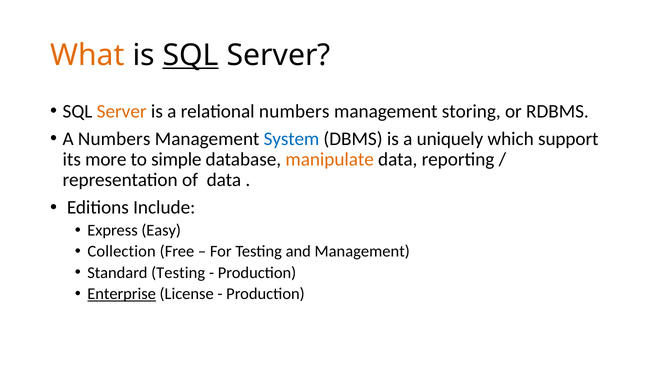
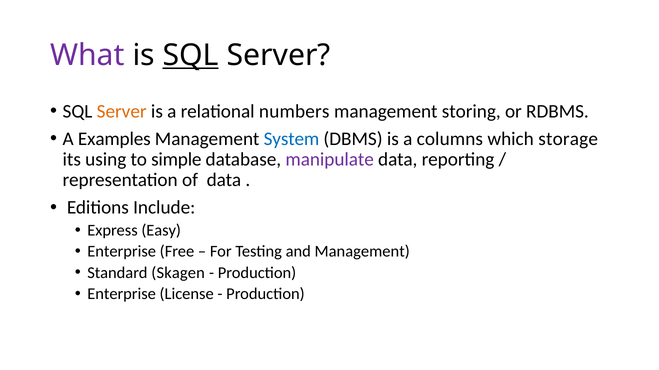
What colour: orange -> purple
A Numbers: Numbers -> Examples
uniquely: uniquely -> columns
support: support -> storage
more: more -> using
manipulate colour: orange -> purple
Collection at (122, 252): Collection -> Enterprise
Standard Testing: Testing -> Skagen
Enterprise at (122, 294) underline: present -> none
